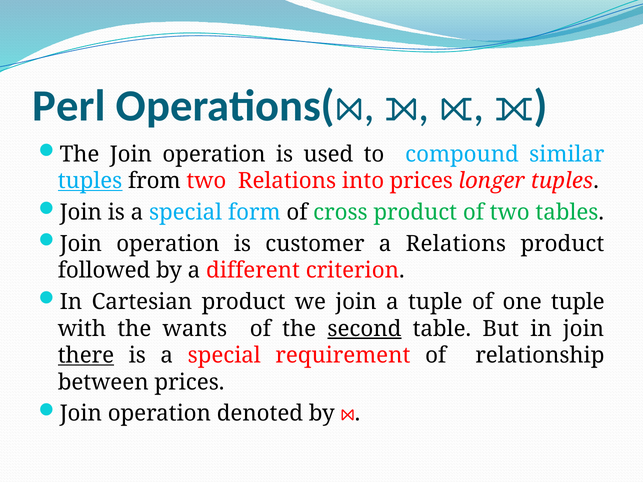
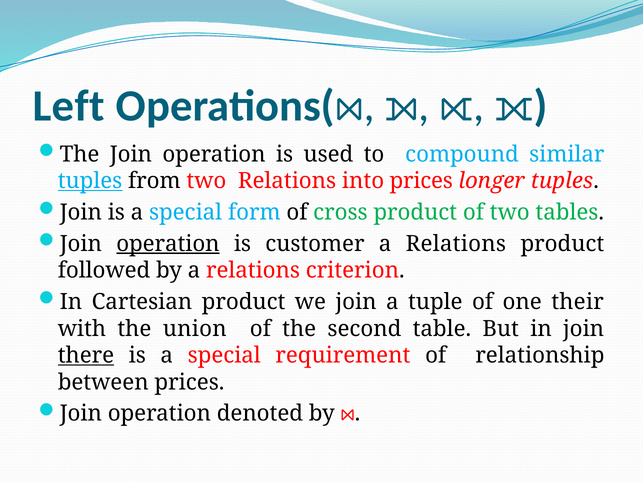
Perl: Perl -> Left
operation at (168, 244) underline: none -> present
by a different: different -> relations
one tuple: tuple -> their
wants: wants -> union
second underline: present -> none
